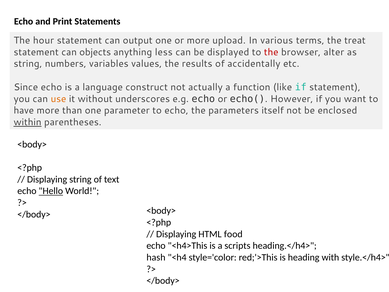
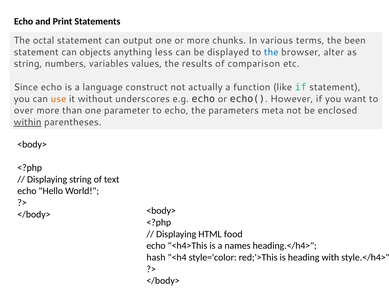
hour: hour -> octal
upload: upload -> chunks
treat: treat -> been
the at (271, 52) colour: red -> blue
accidentally: accidentally -> comparison
have: have -> over
itself: itself -> meta
Hello underline: present -> none
scripts: scripts -> names
